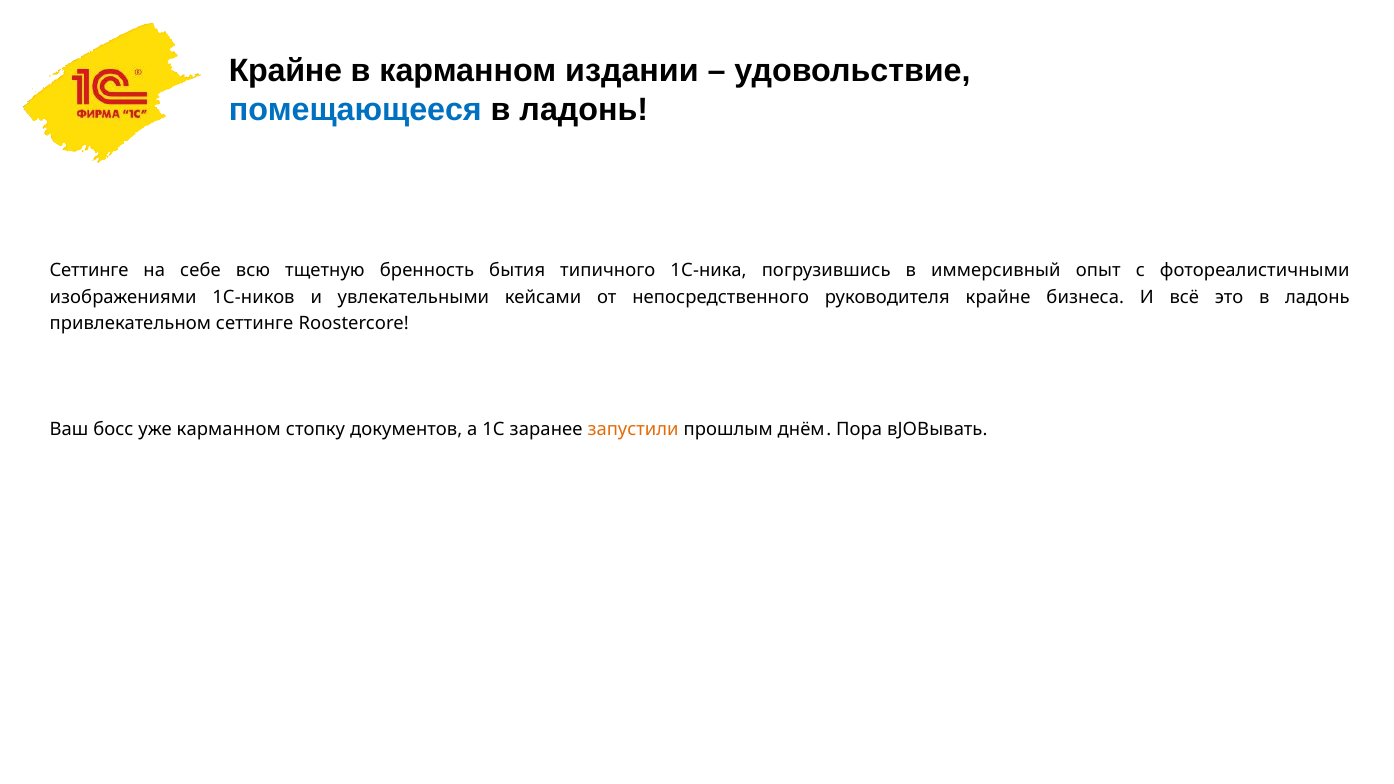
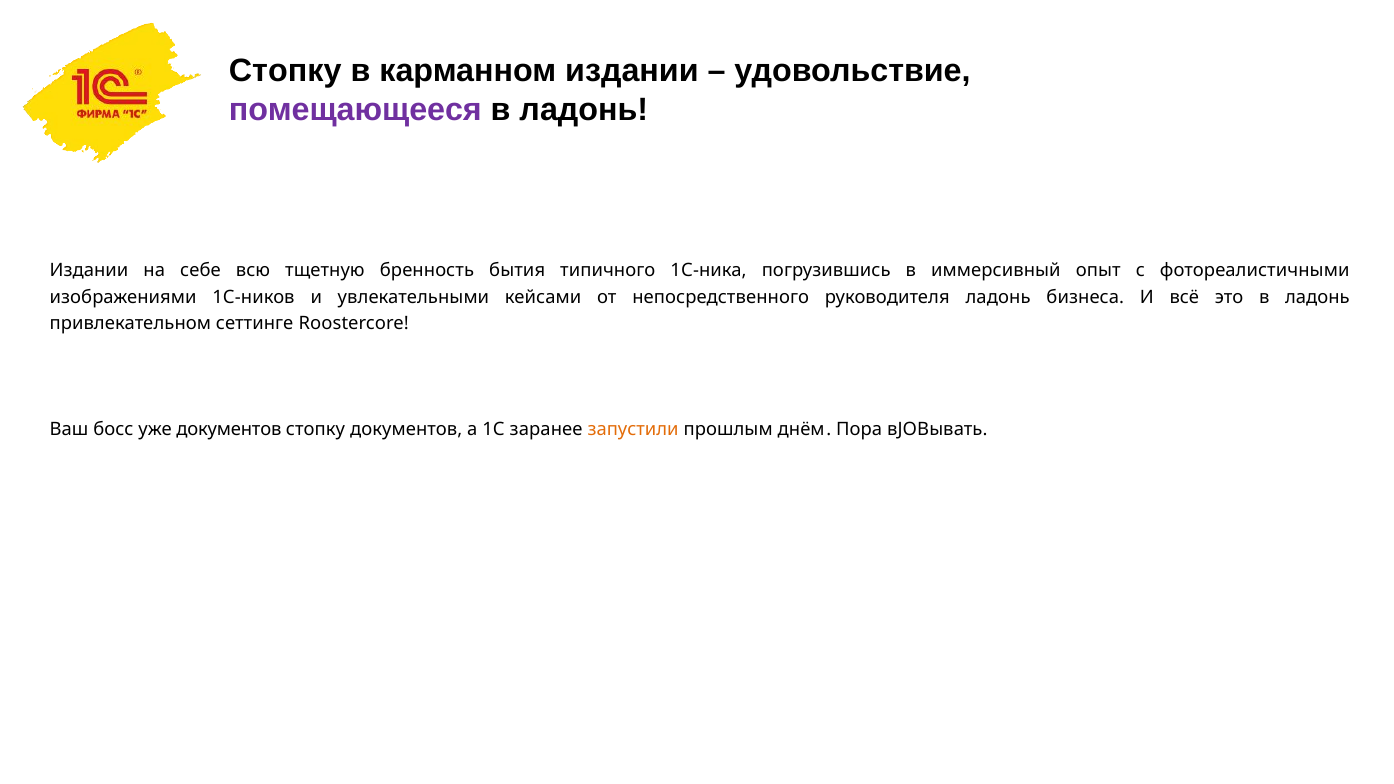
Крайне at (285, 71): Крайне -> Стопку
помещающееся colour: blue -> purple
Сеттинге at (89, 271): Сеттинге -> Издании
руководителя крайне: крайне -> ладонь
уже карманном: карманном -> документов
